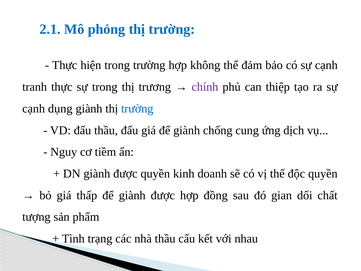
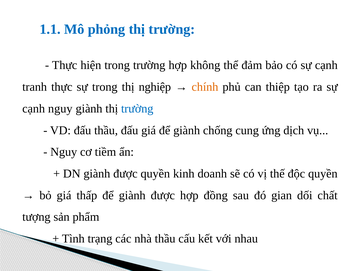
2.1: 2.1 -> 1.1
trương: trương -> nghiệp
chính colour: purple -> orange
cạnh dụng: dụng -> nguy
